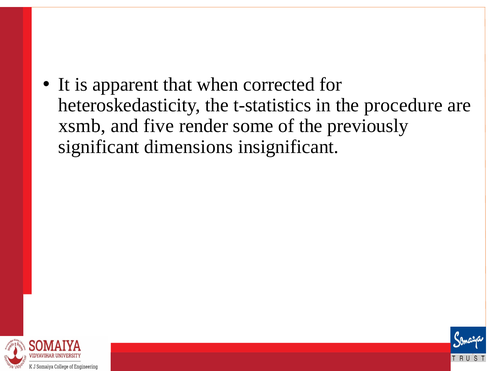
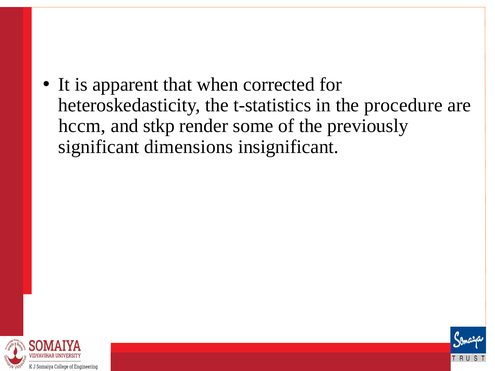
xsmb: xsmb -> hccm
five: five -> stkp
